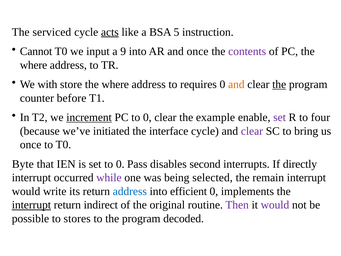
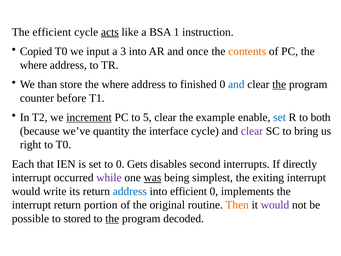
The serviced: serviced -> efficient
5: 5 -> 1
Cannot: Cannot -> Copied
9: 9 -> 3
contents colour: purple -> orange
with: with -> than
requires: requires -> finished
and at (236, 84) colour: orange -> blue
PC to 0: 0 -> 5
set at (280, 117) colour: purple -> blue
four: four -> both
initiated: initiated -> quantity
once at (31, 145): once -> right
Byte: Byte -> Each
Pass: Pass -> Gets
was underline: none -> present
selected: selected -> simplest
remain: remain -> exiting
interrupt at (31, 205) underline: present -> none
indirect: indirect -> portion
Then colour: purple -> orange
stores: stores -> stored
the at (112, 218) underline: none -> present
